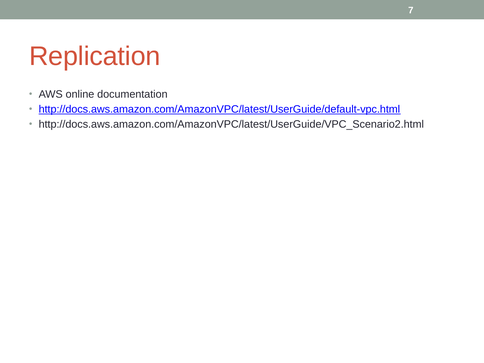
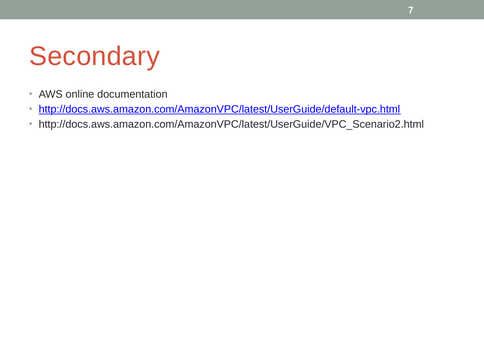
Replication: Replication -> Secondary
